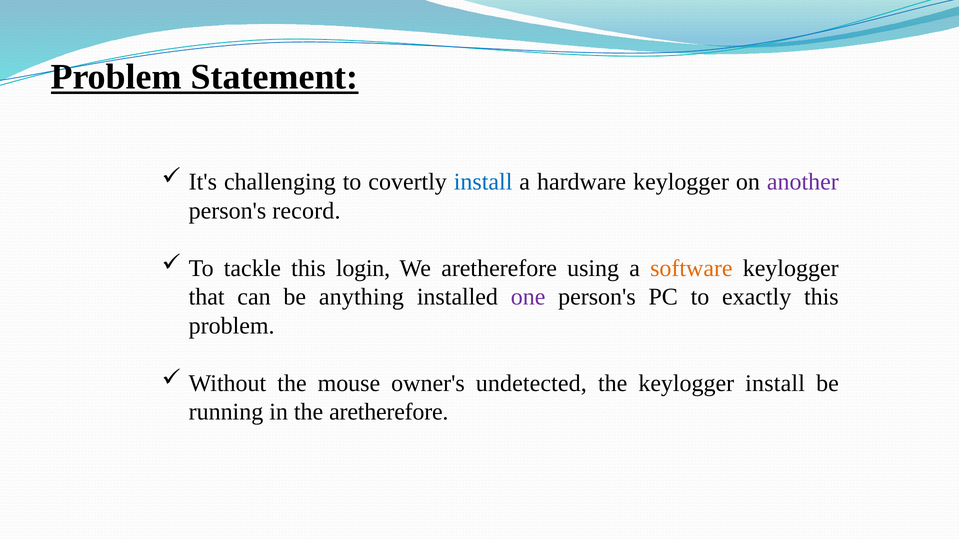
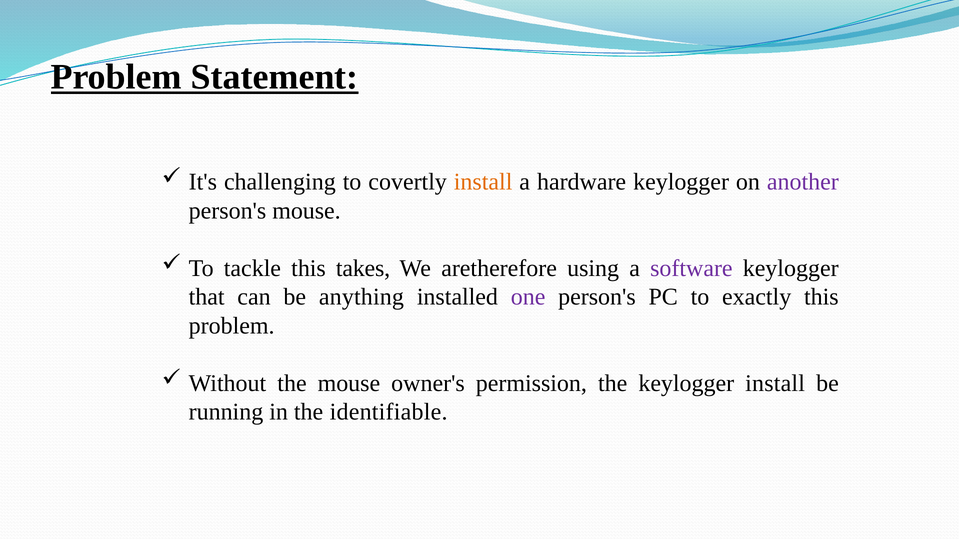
install at (483, 182) colour: blue -> orange
person's record: record -> mouse
login: login -> takes
software colour: orange -> purple
undetected: undetected -> permission
the aretherefore: aretherefore -> identifiable
